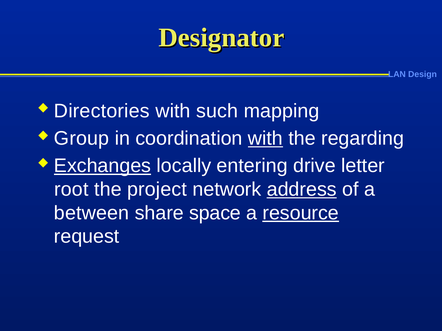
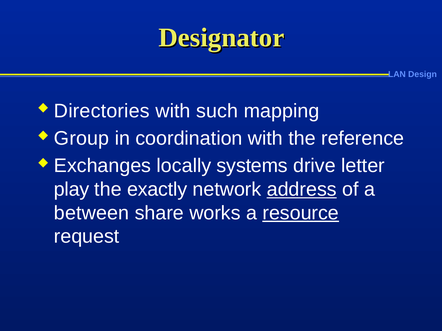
with at (265, 139) underline: present -> none
regarding: regarding -> reference
Exchanges underline: present -> none
entering: entering -> systems
root: root -> play
project: project -> exactly
space: space -> works
